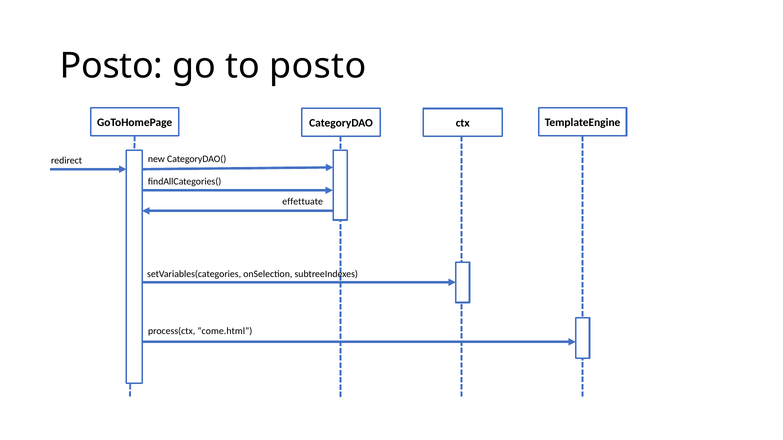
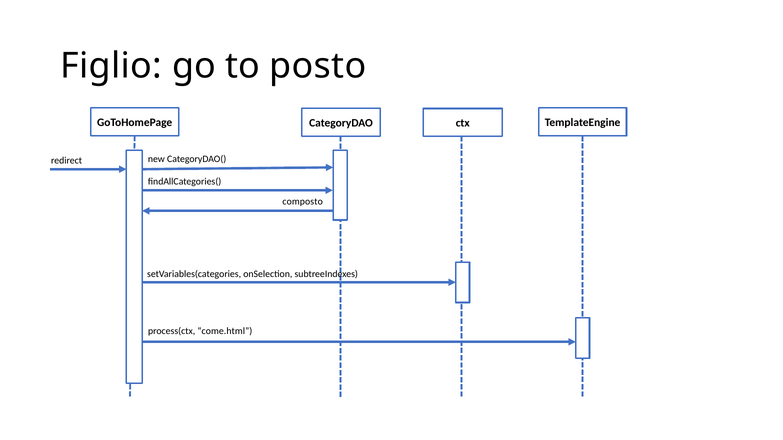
Posto at (111, 66): Posto -> Figlio
effettuate: effettuate -> composto
